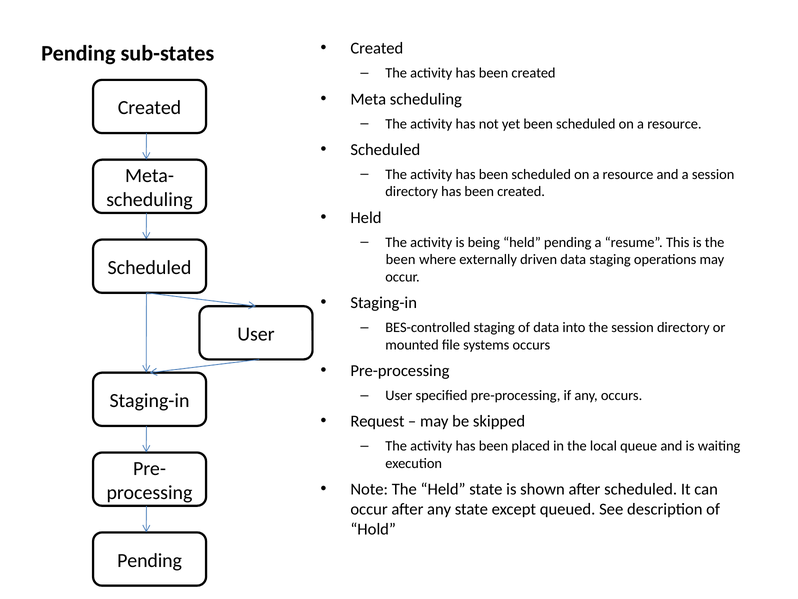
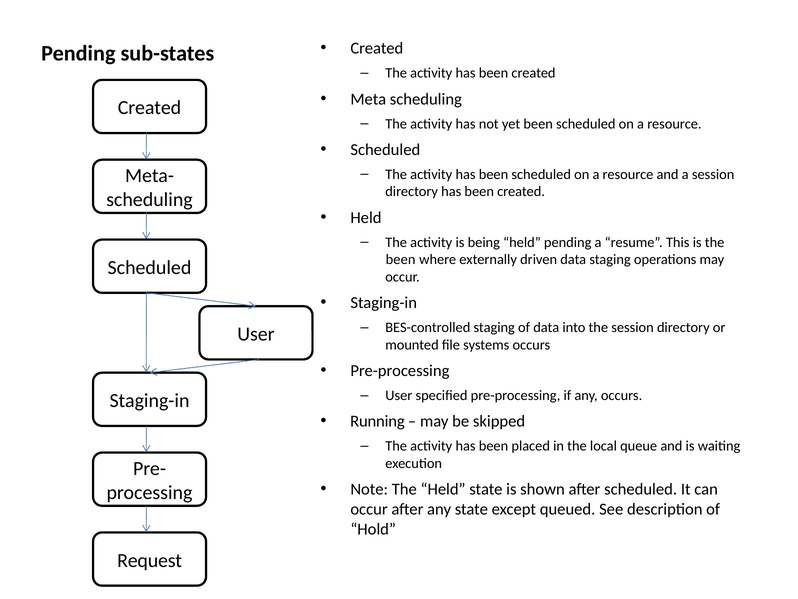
Request: Request -> Running
Pending at (150, 560): Pending -> Request
